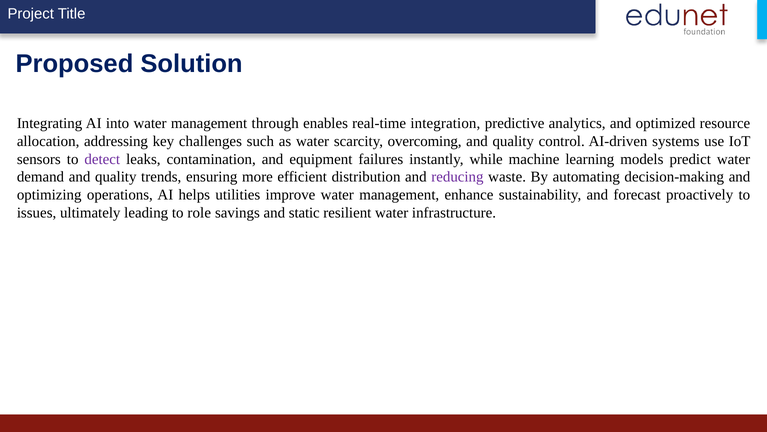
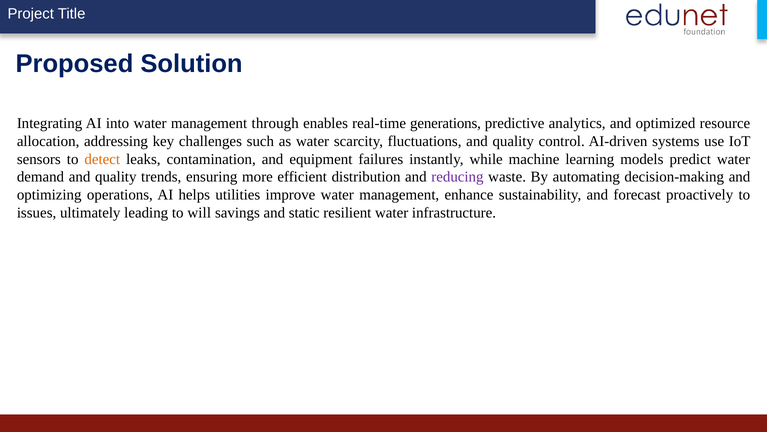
integration: integration -> generations
overcoming: overcoming -> fluctuations
detect colour: purple -> orange
role: role -> will
